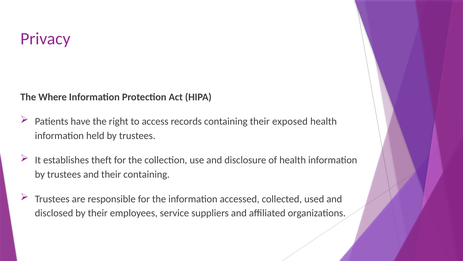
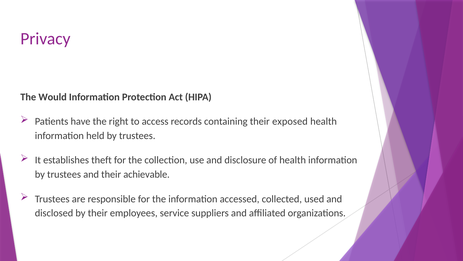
Where: Where -> Would
their containing: containing -> achievable
